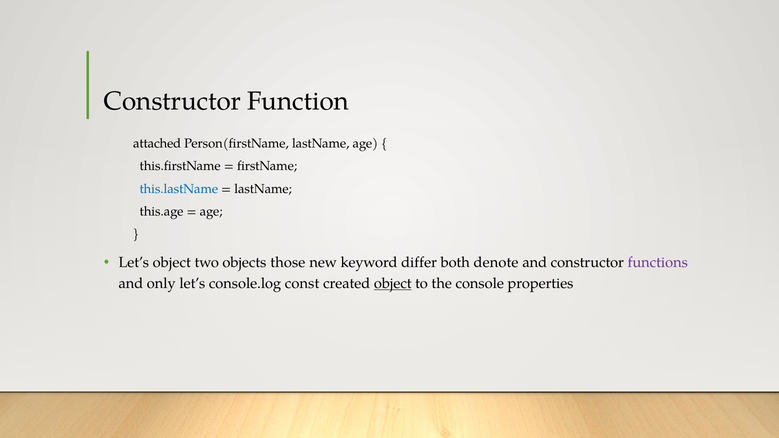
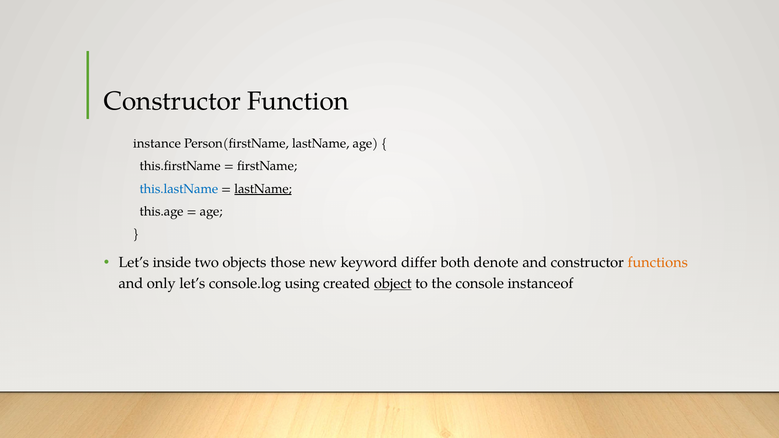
attached: attached -> instance
lastName at (263, 189) underline: none -> present
Let’s object: object -> inside
functions colour: purple -> orange
const: const -> using
properties: properties -> instanceof
